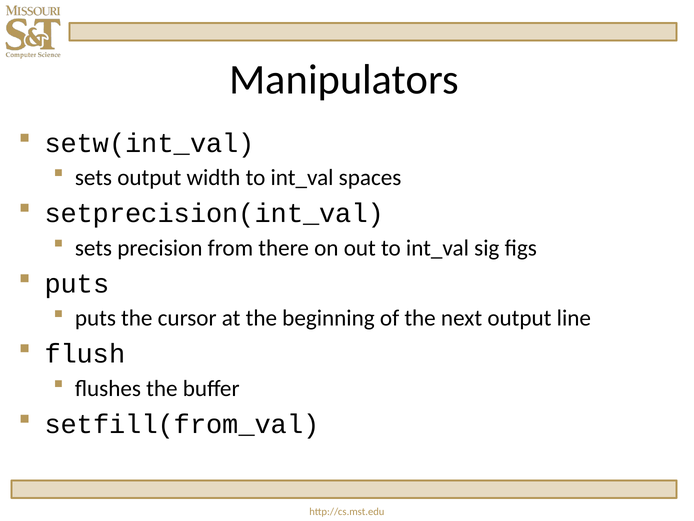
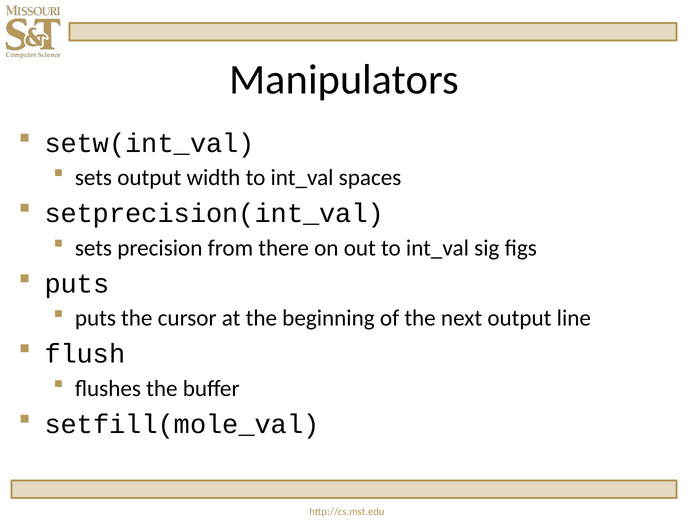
setfill(from_val: setfill(from_val -> setfill(mole_val
